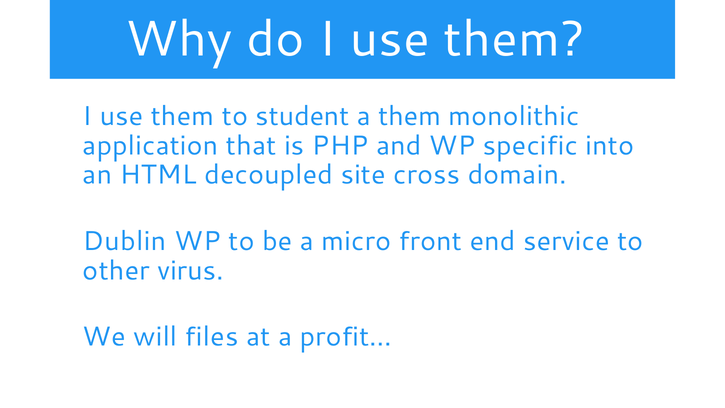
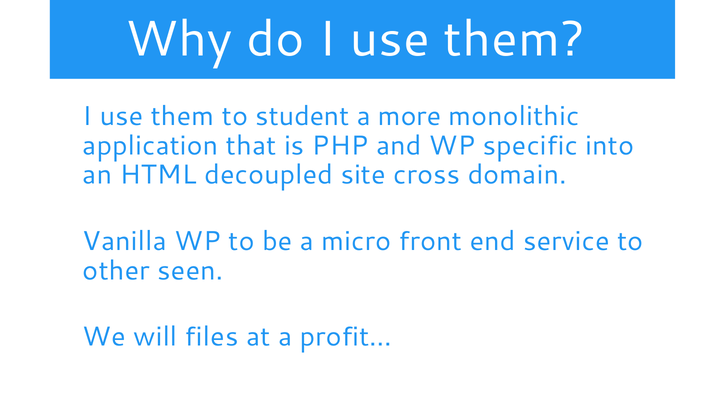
a them: them -> more
Dublin: Dublin -> Vanilla
virus: virus -> seen
